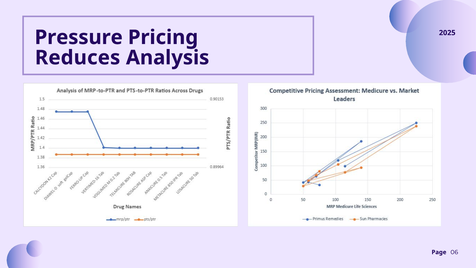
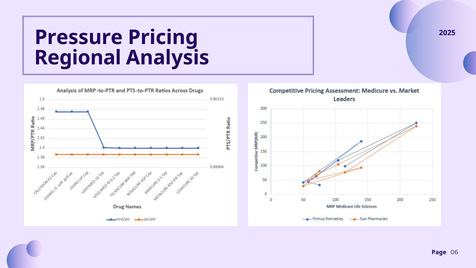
Reduces: Reduces -> Regional
